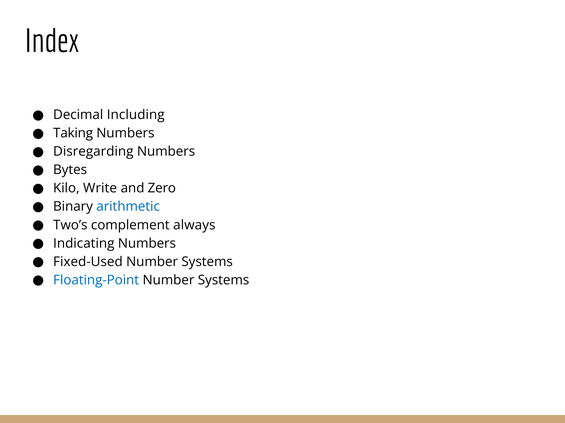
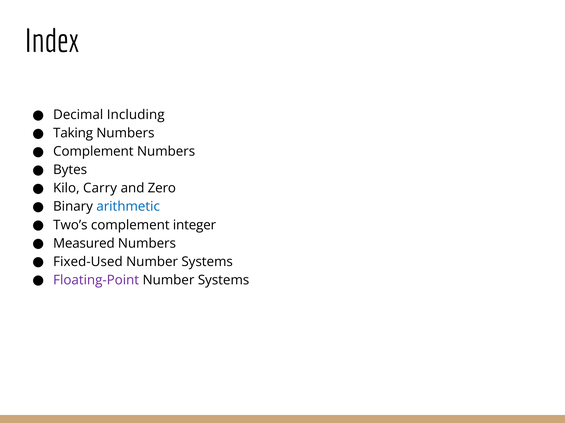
Disregarding at (93, 152): Disregarding -> Complement
Write: Write -> Carry
always: always -> integer
Indicating: Indicating -> Measured
Floating-Point colour: blue -> purple
